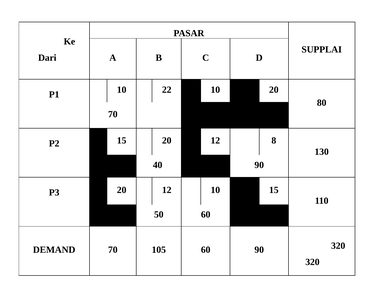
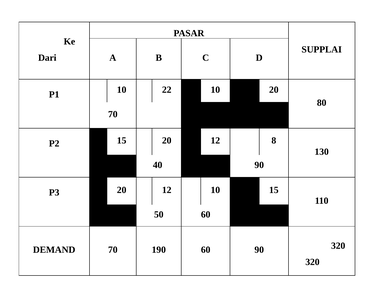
105: 105 -> 190
